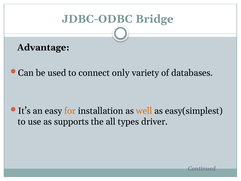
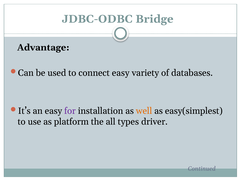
connect only: only -> easy
for colour: orange -> purple
supports: supports -> platform
